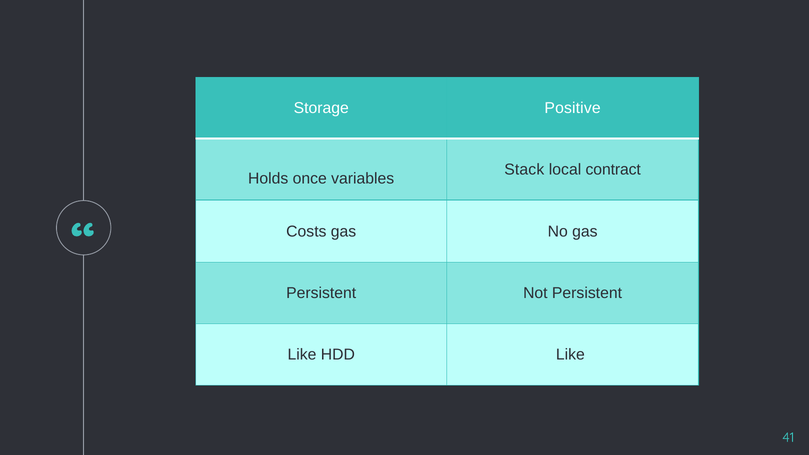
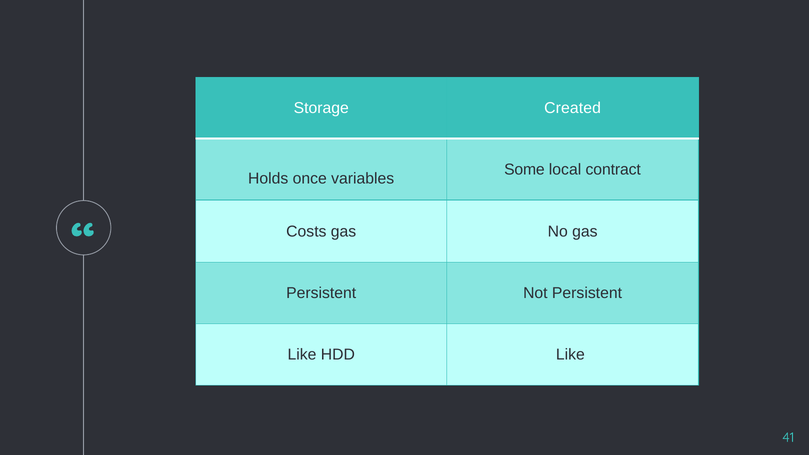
Positive: Positive -> Created
Stack: Stack -> Some
